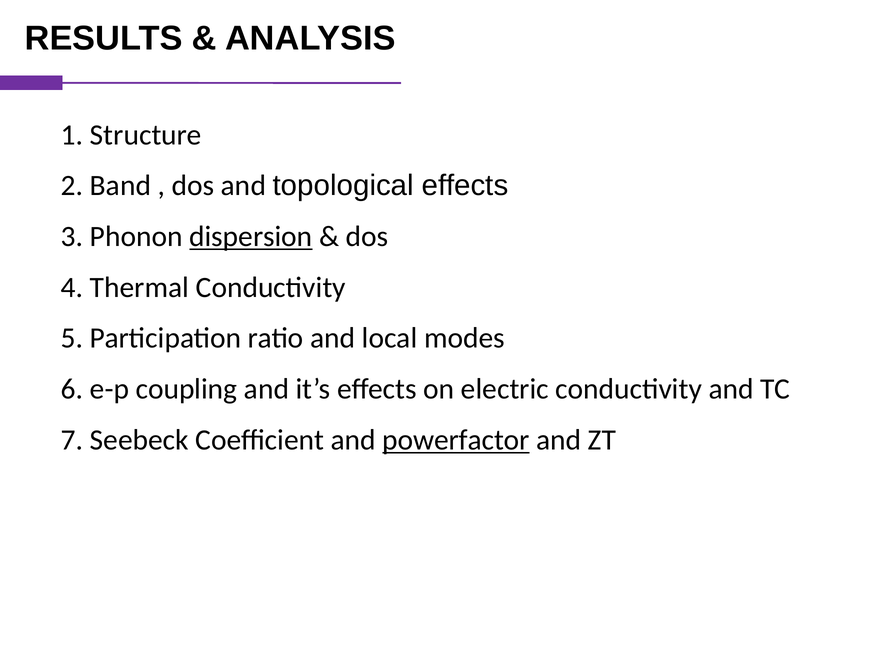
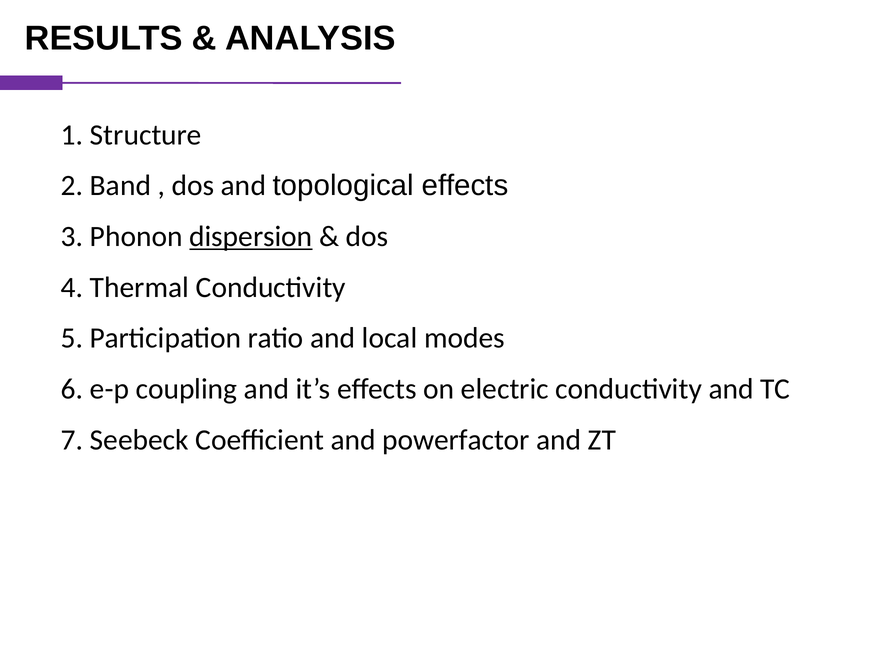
powerfactor underline: present -> none
